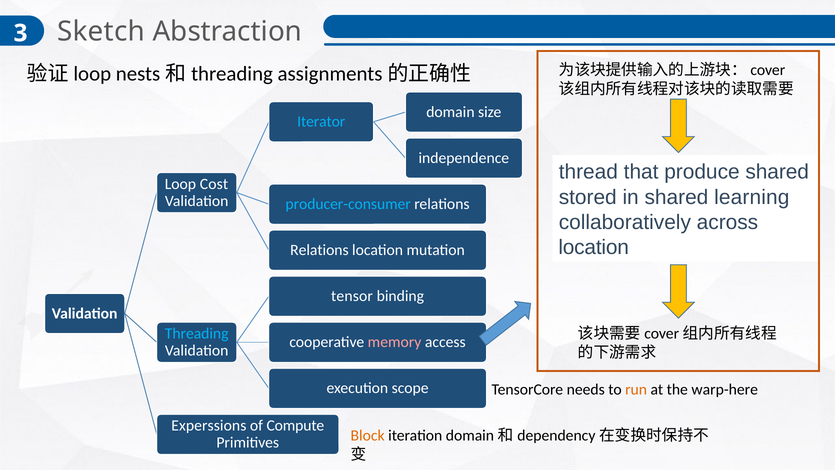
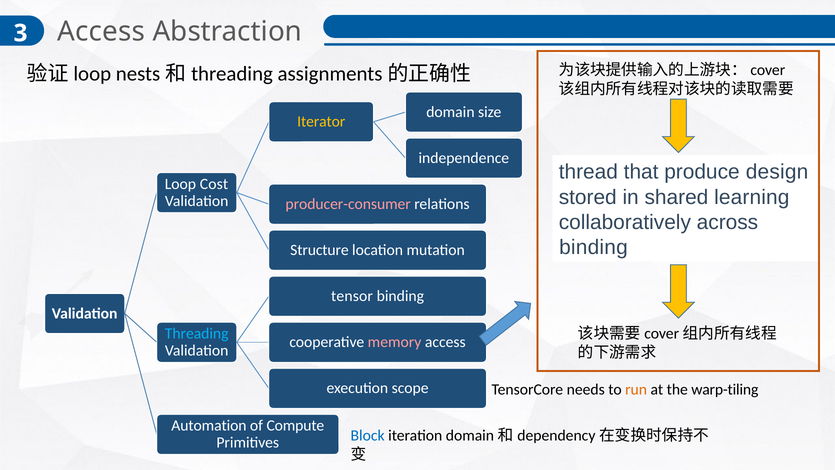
Sketch at (101, 32): Sketch -> Access
Iterator colour: light blue -> yellow
produce shared: shared -> design
producer-consumer colour: light blue -> pink
location at (594, 247): location -> binding
Relations at (319, 250): Relations -> Structure
warp-here: warp-here -> warp-tiling
Experssions: Experssions -> Automation
Block colour: orange -> blue
